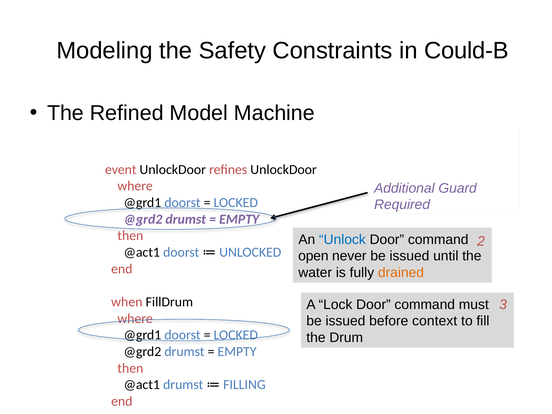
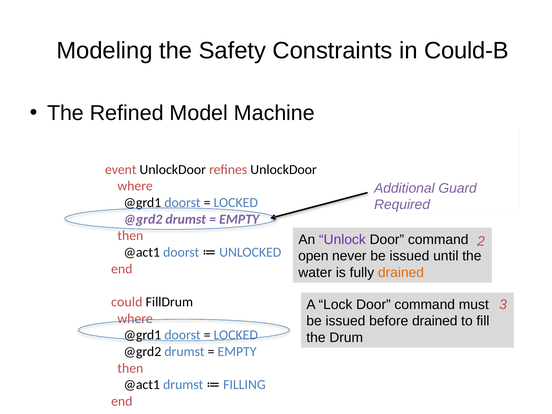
Unlock colour: blue -> purple
when: when -> could
before context: context -> drained
